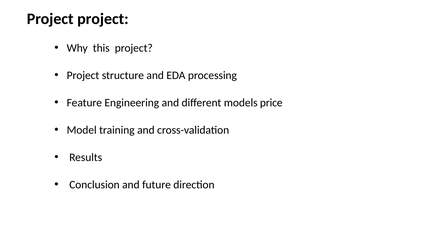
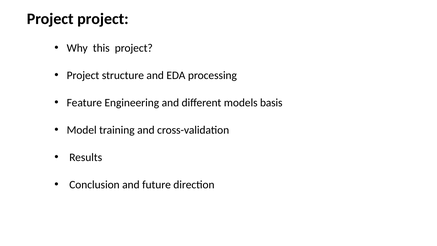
price: price -> basis
